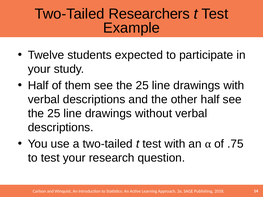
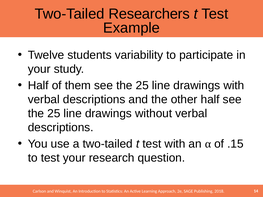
expected: expected -> variability
.75: .75 -> .15
